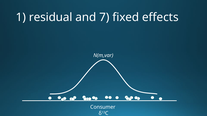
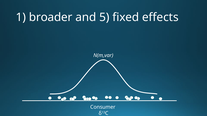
residual: residual -> broader
7: 7 -> 5
